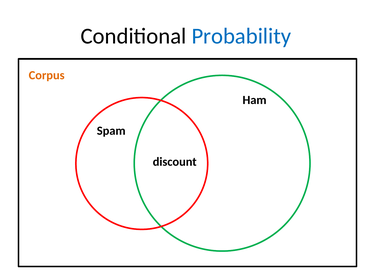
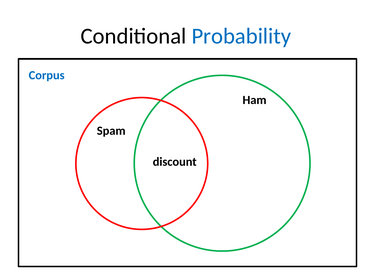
Corpus colour: orange -> blue
